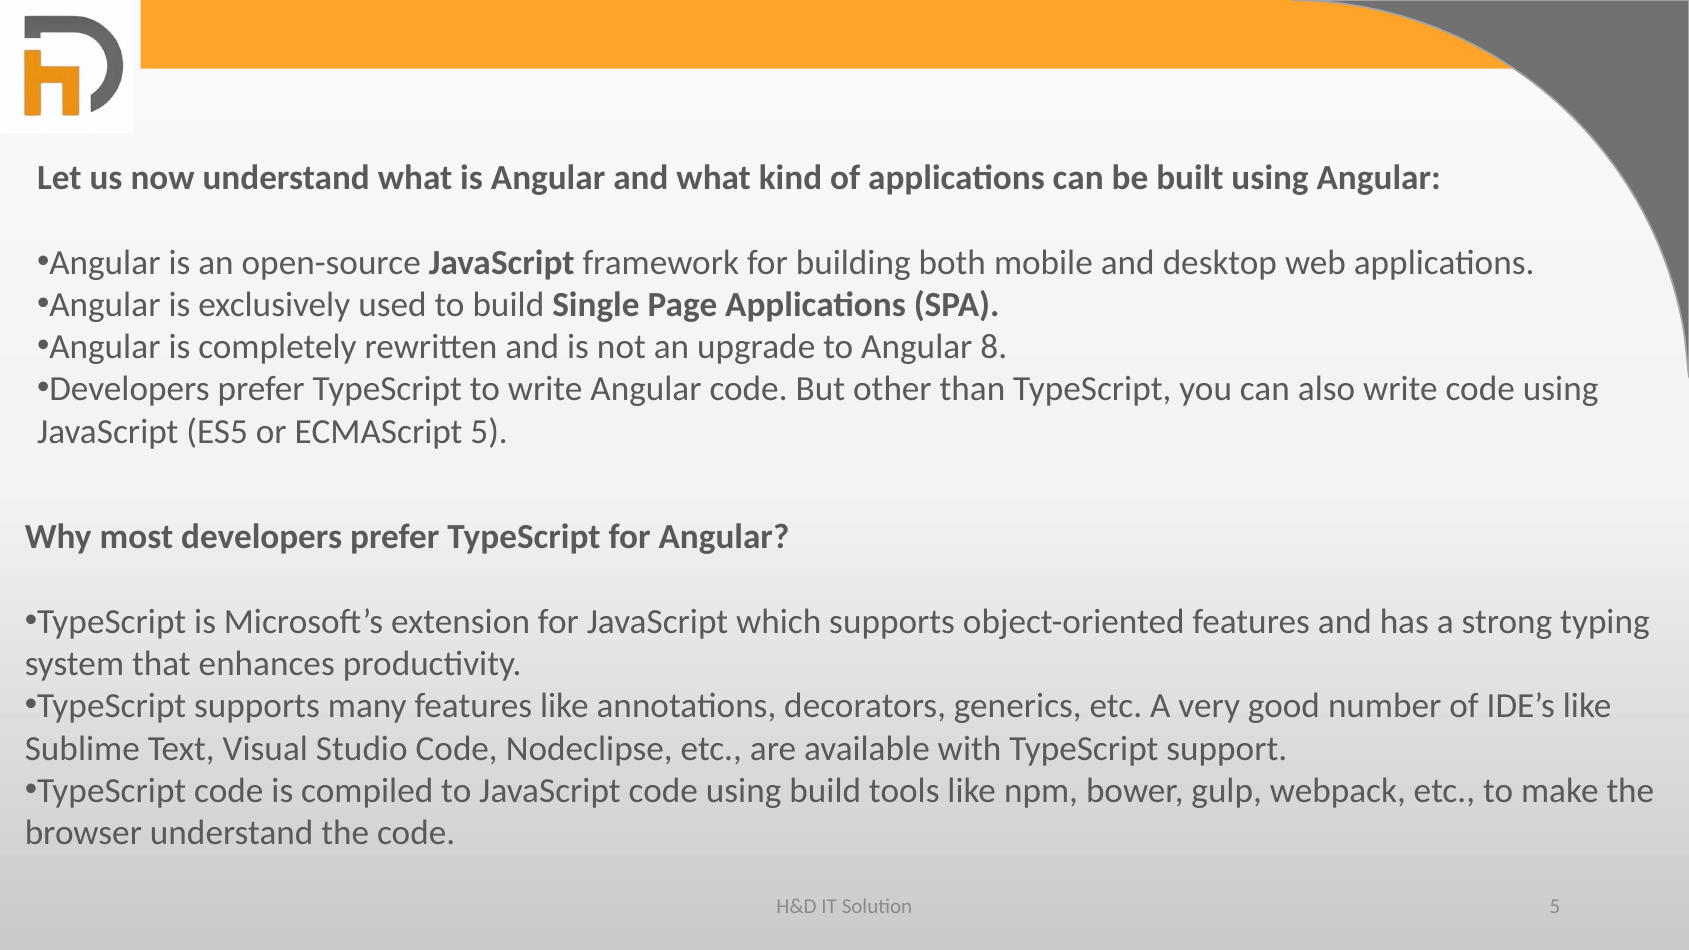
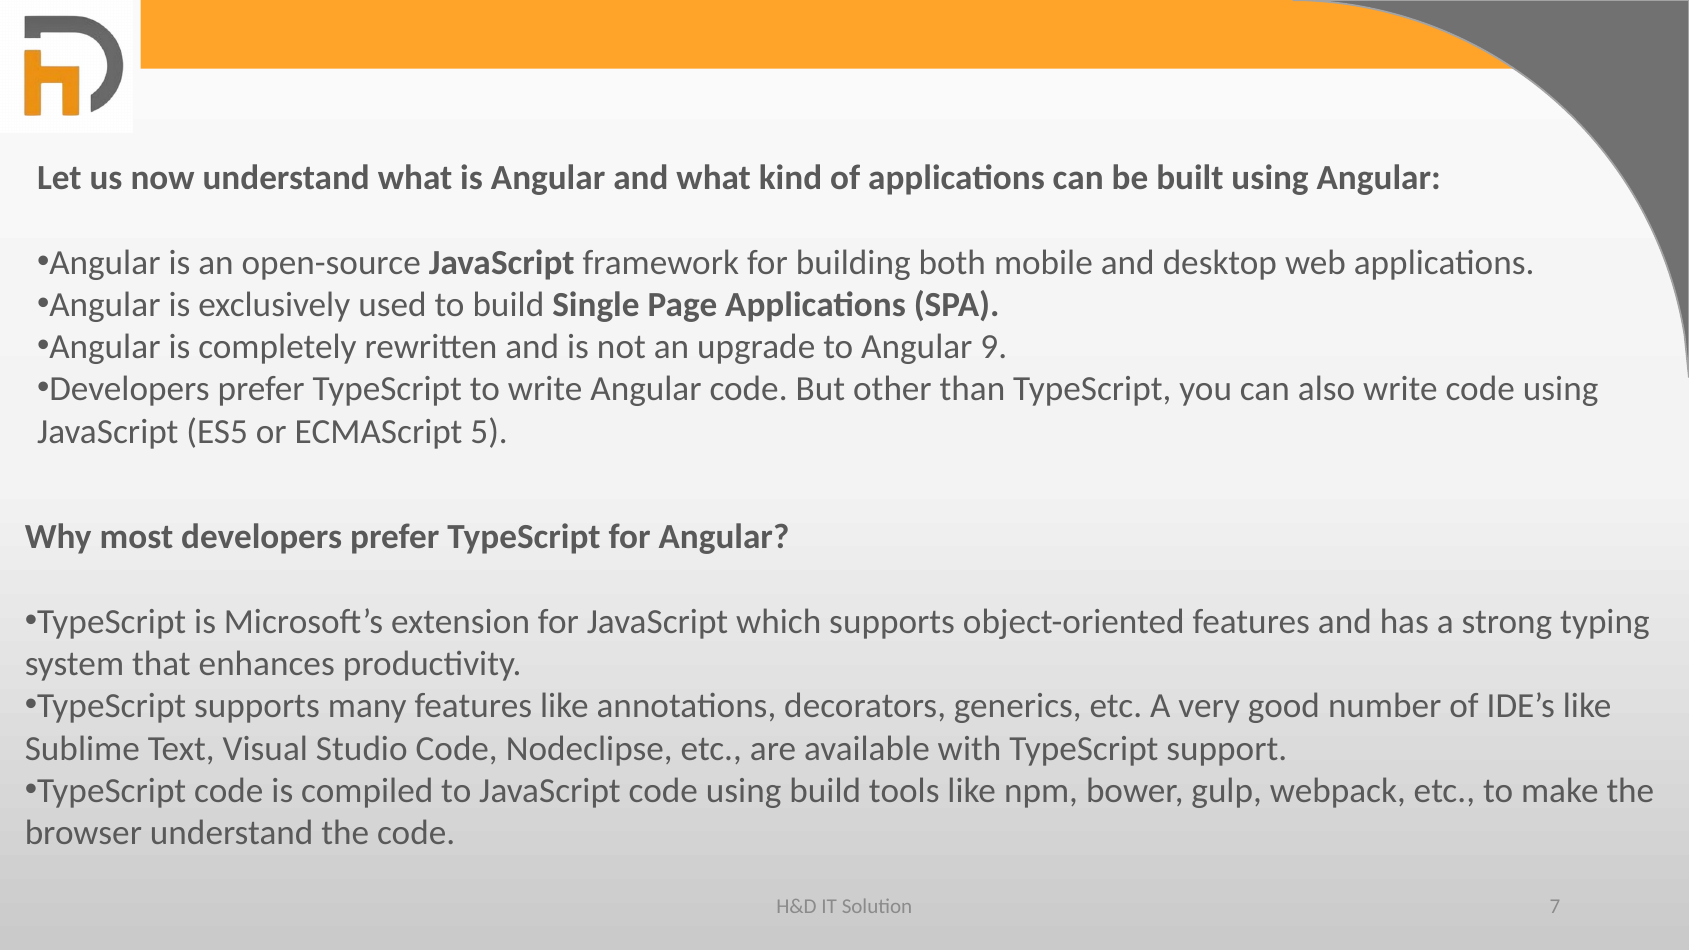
8: 8 -> 9
Solution 5: 5 -> 7
